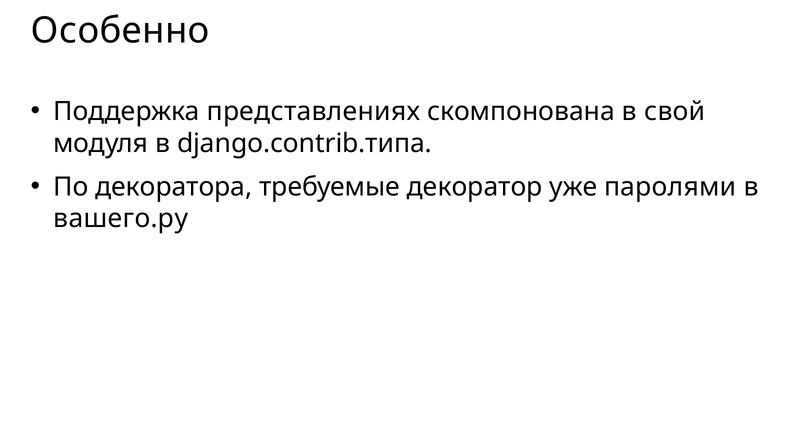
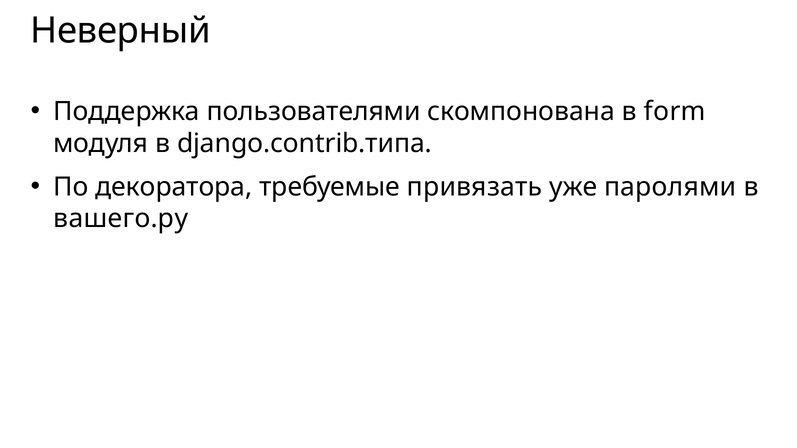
Особенно: Особенно -> Неверный
представлениях: представлениях -> пользователями
свой: свой -> form
декоратор: декоратор -> привязать
